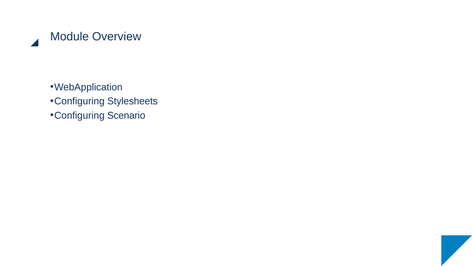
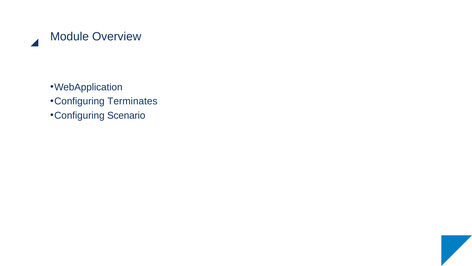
Stylesheets: Stylesheets -> Terminates
